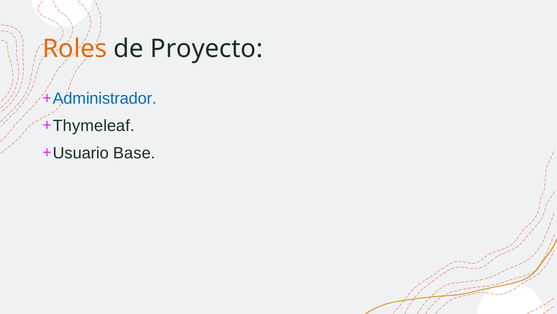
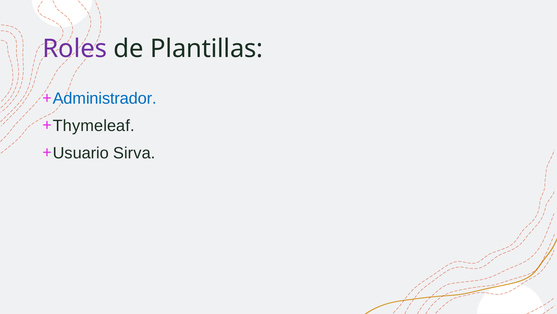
Roles colour: orange -> purple
Proyecto: Proyecto -> Plantillas
Base: Base -> Sirva
